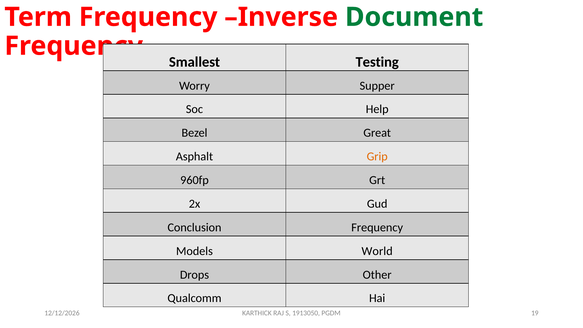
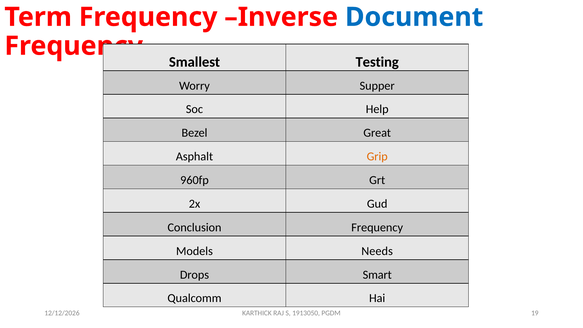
Document colour: green -> blue
World: World -> Needs
Other: Other -> Smart
